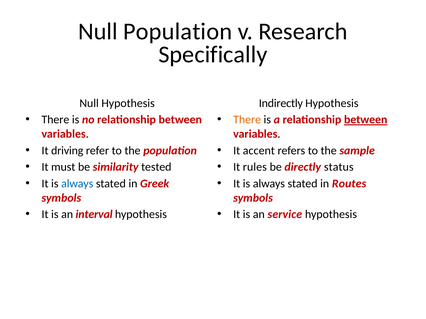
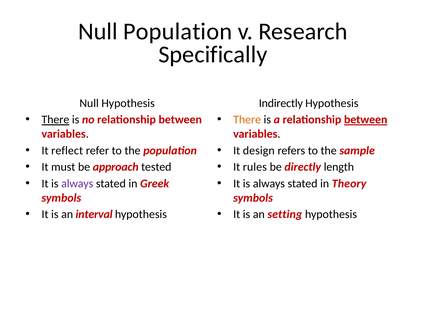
There at (55, 120) underline: none -> present
driving: driving -> reflect
accent: accent -> design
similarity: similarity -> approach
status: status -> length
Routes: Routes -> Theory
always at (77, 184) colour: blue -> purple
service: service -> setting
